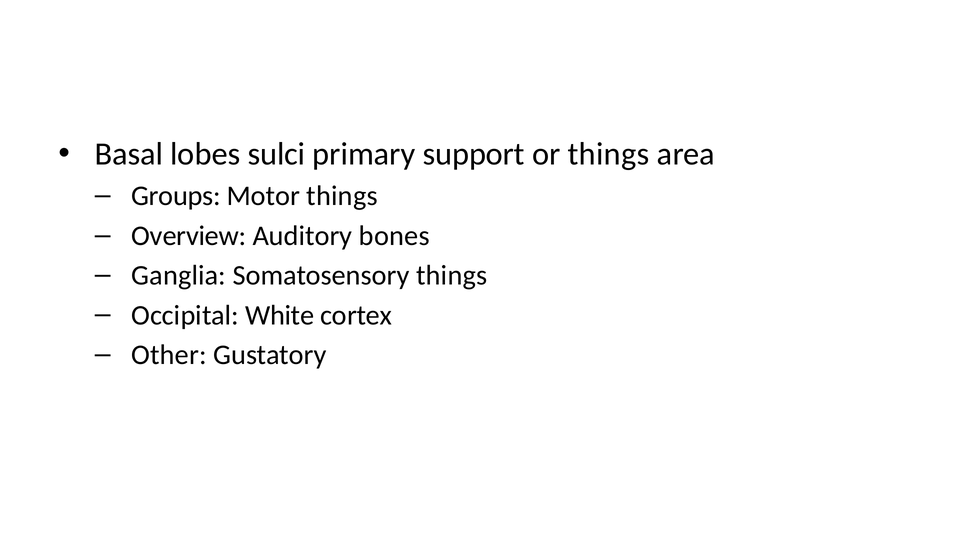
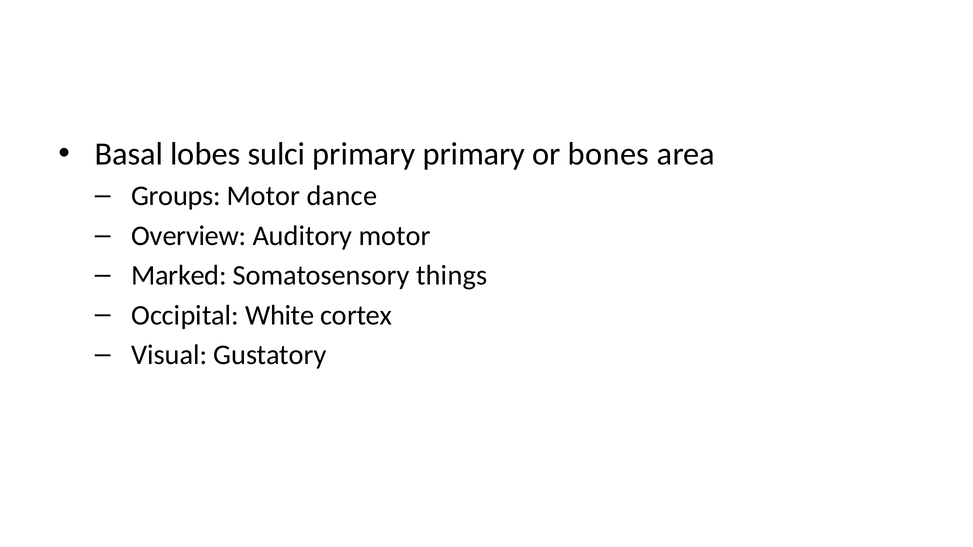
primary support: support -> primary
or things: things -> bones
Motor things: things -> dance
Auditory bones: bones -> motor
Ganglia: Ganglia -> Marked
Other: Other -> Visual
